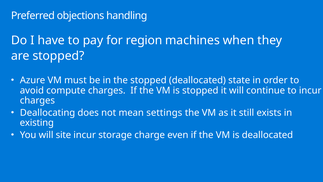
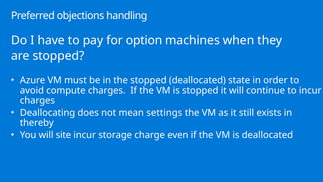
region: region -> option
existing: existing -> thereby
